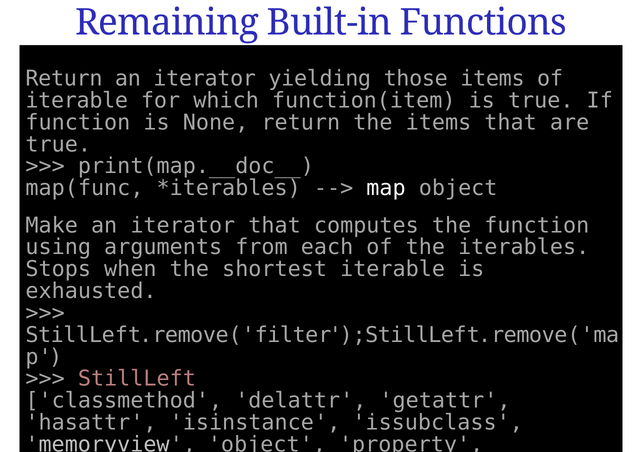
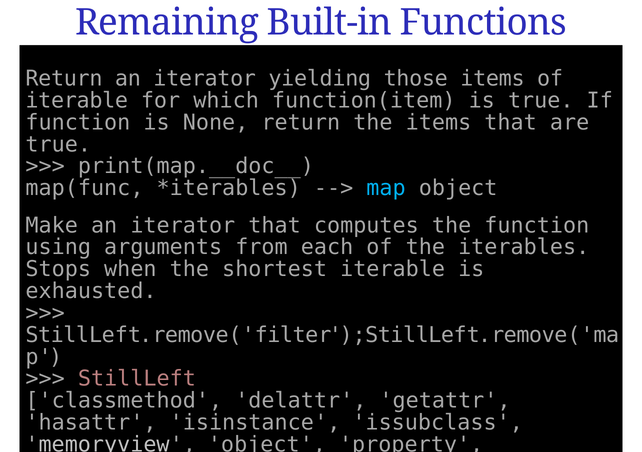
map at (386, 188) colour: white -> light blue
